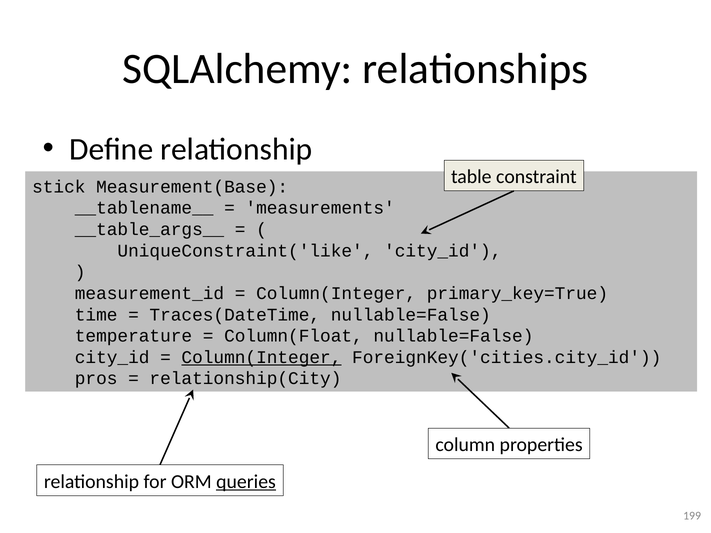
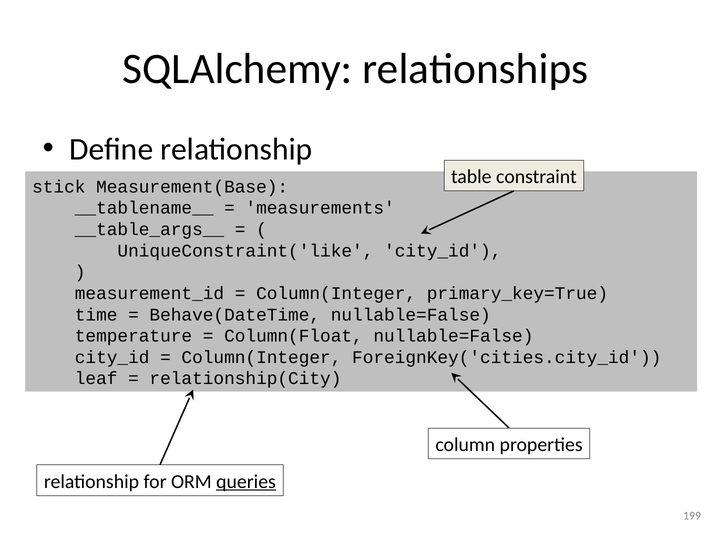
Traces(DateTime: Traces(DateTime -> Behave(DateTime
Column(Integer at (261, 357) underline: present -> none
pros: pros -> leaf
